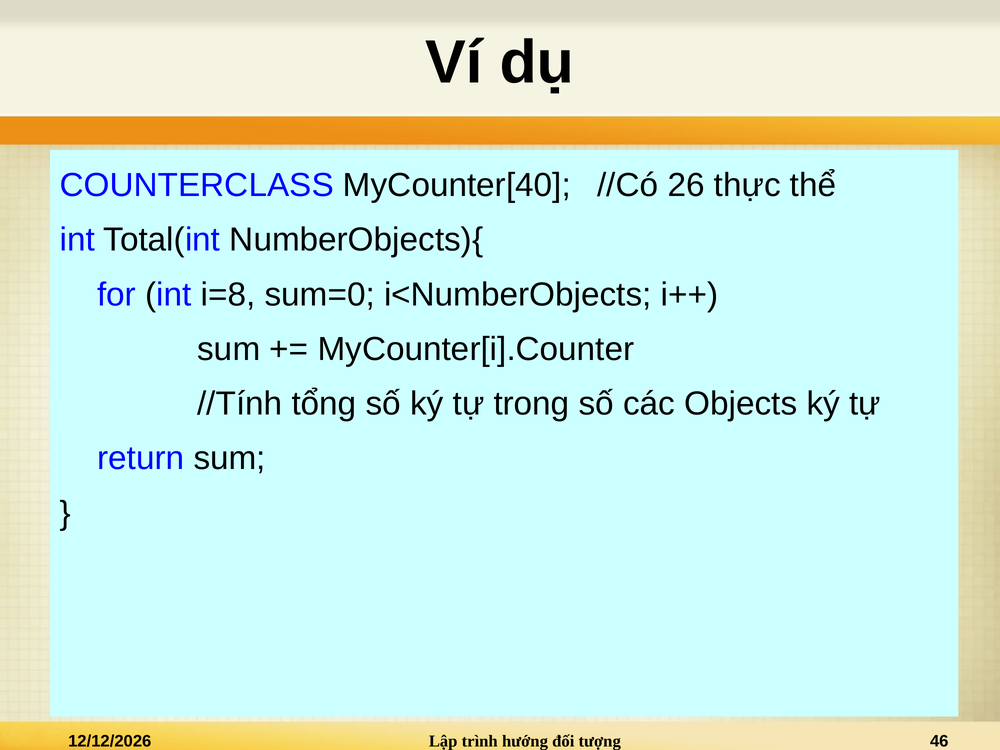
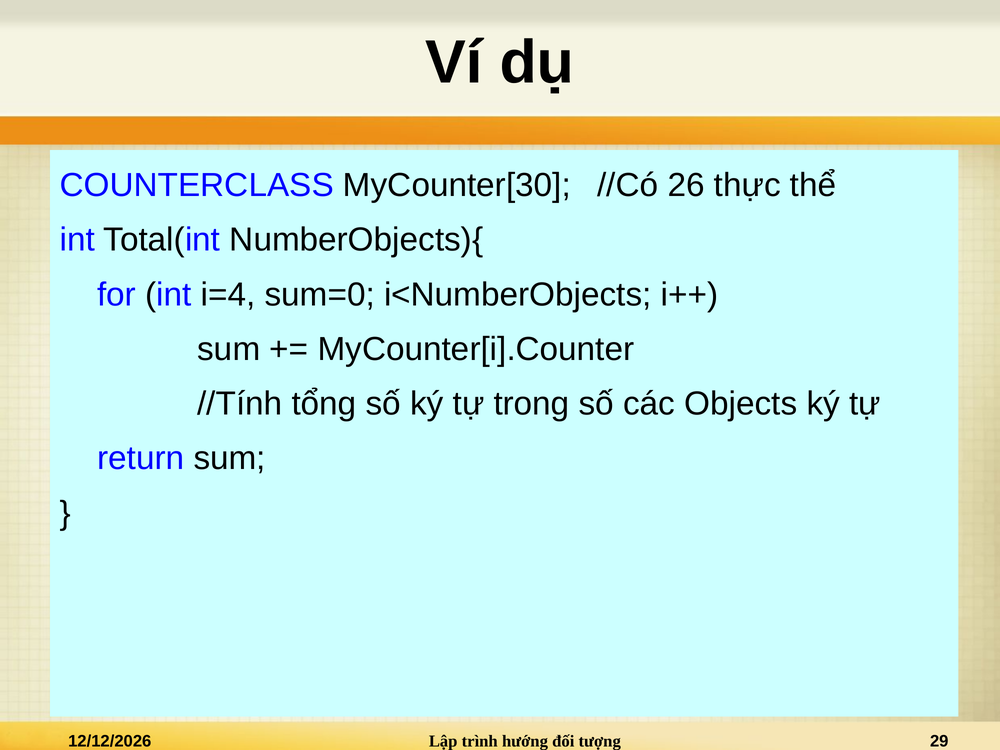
MyCounter[40: MyCounter[40 -> MyCounter[30
i=8: i=8 -> i=4
46: 46 -> 29
